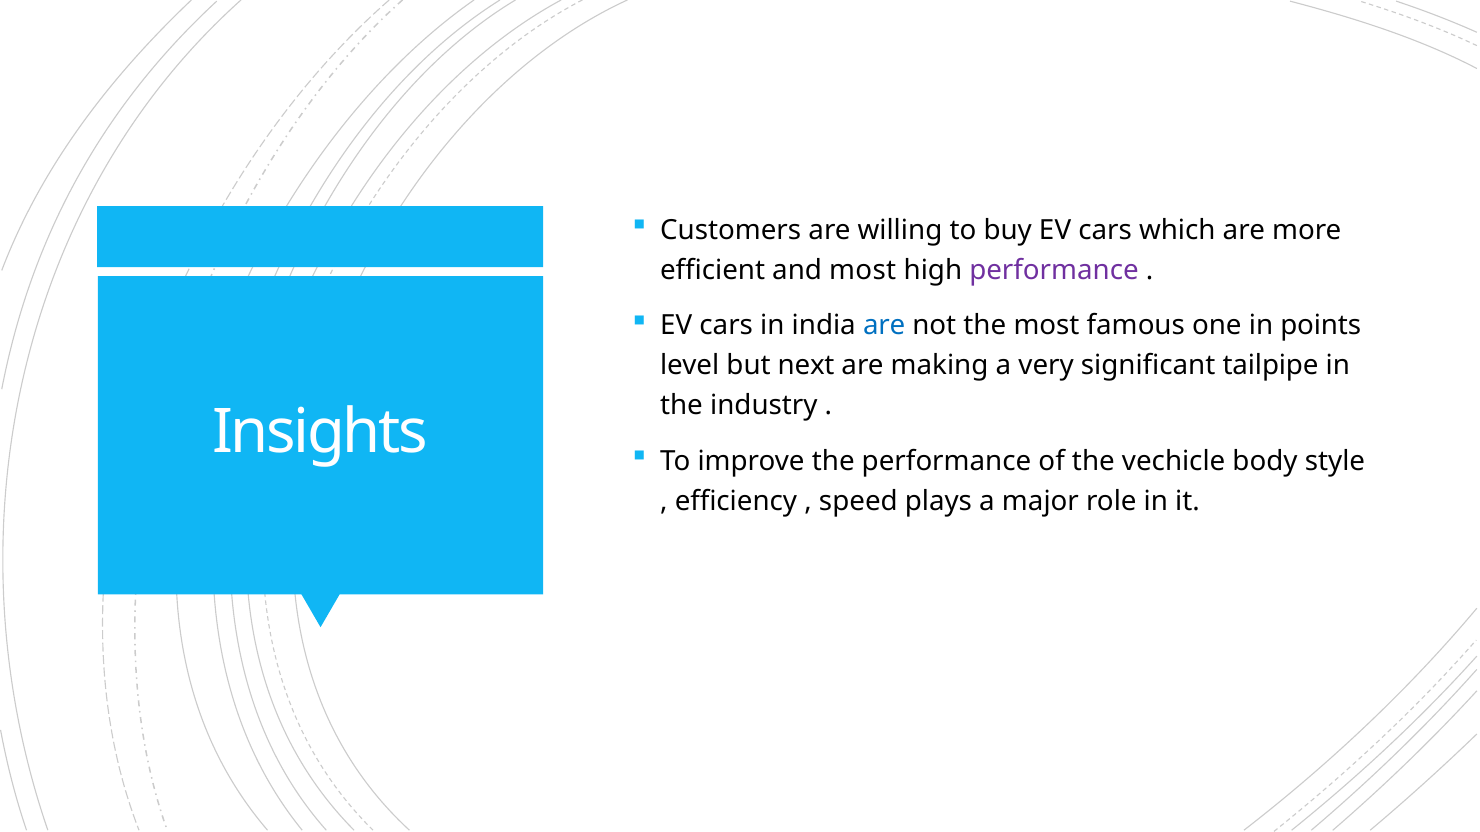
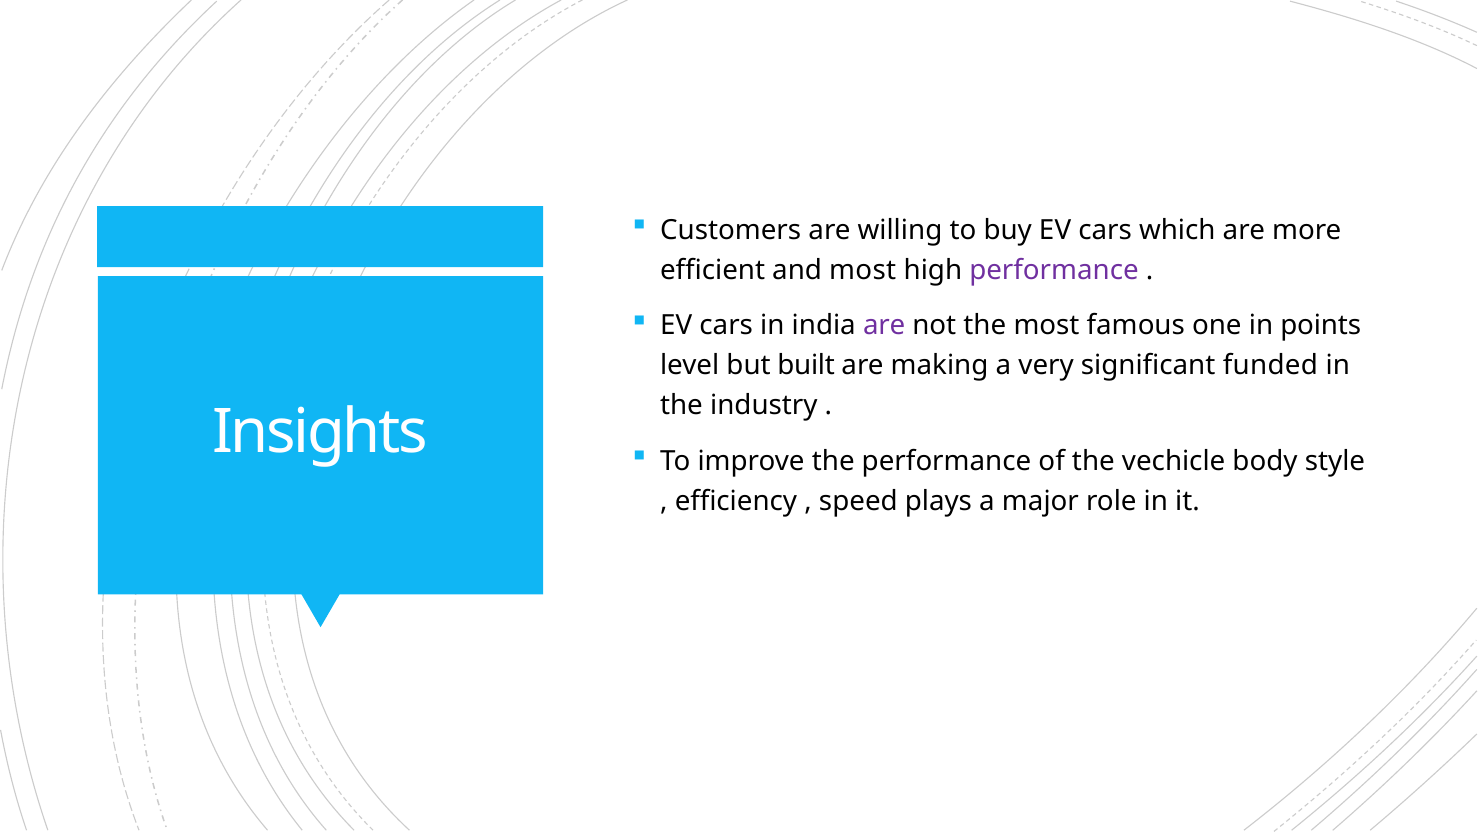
are at (884, 326) colour: blue -> purple
next: next -> built
tailpipe: tailpipe -> funded
